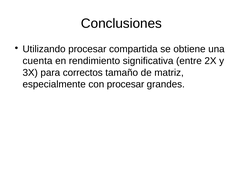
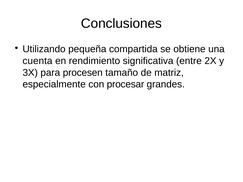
Utilizando procesar: procesar -> pequeña
correctos: correctos -> procesen
